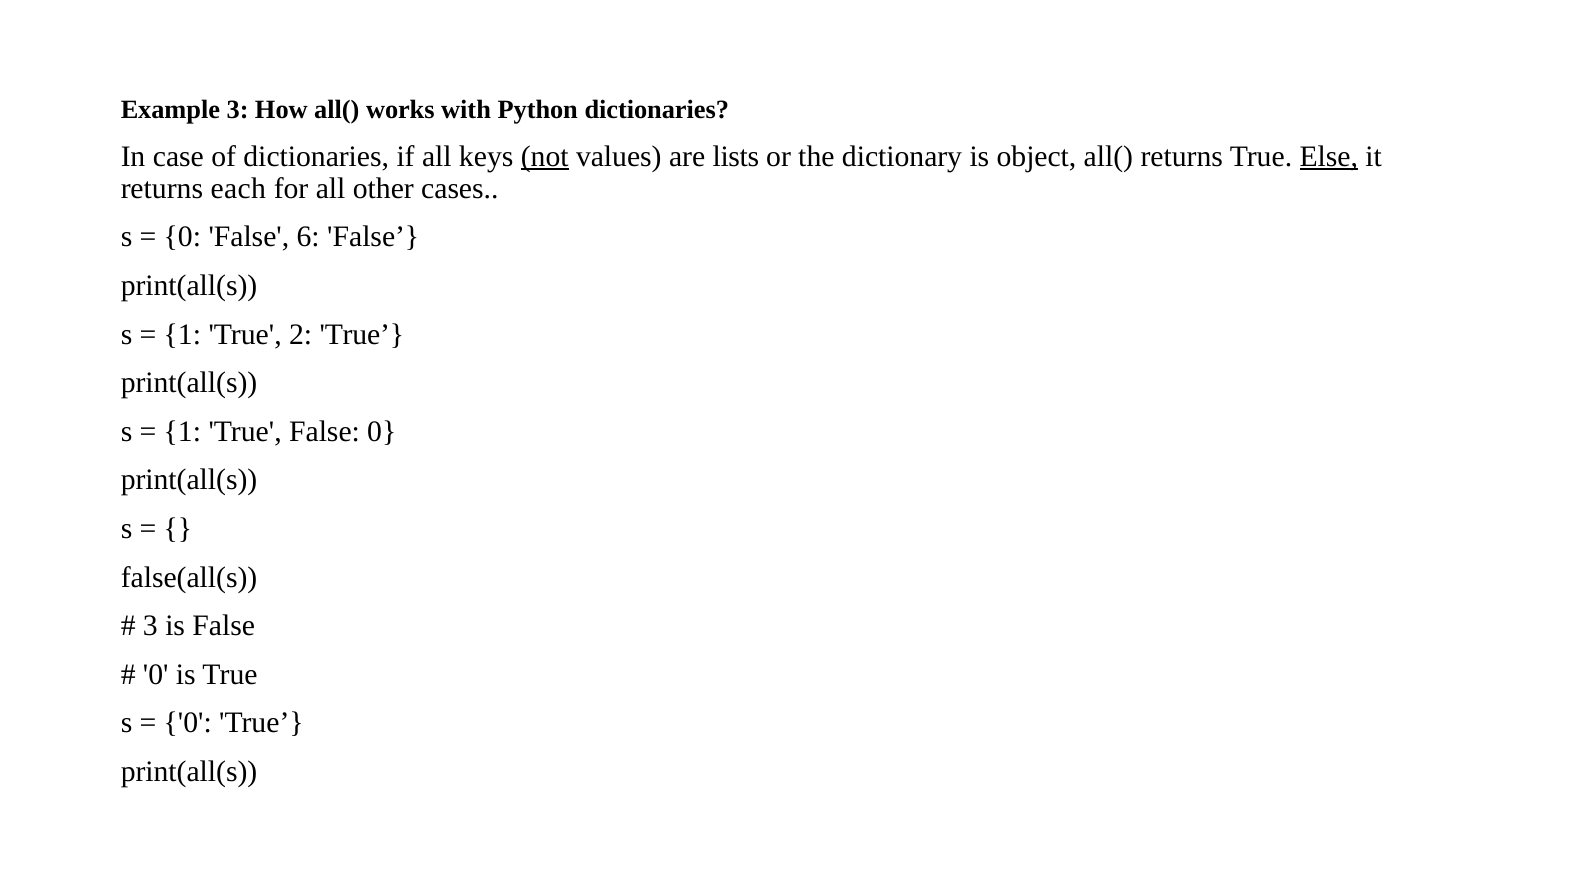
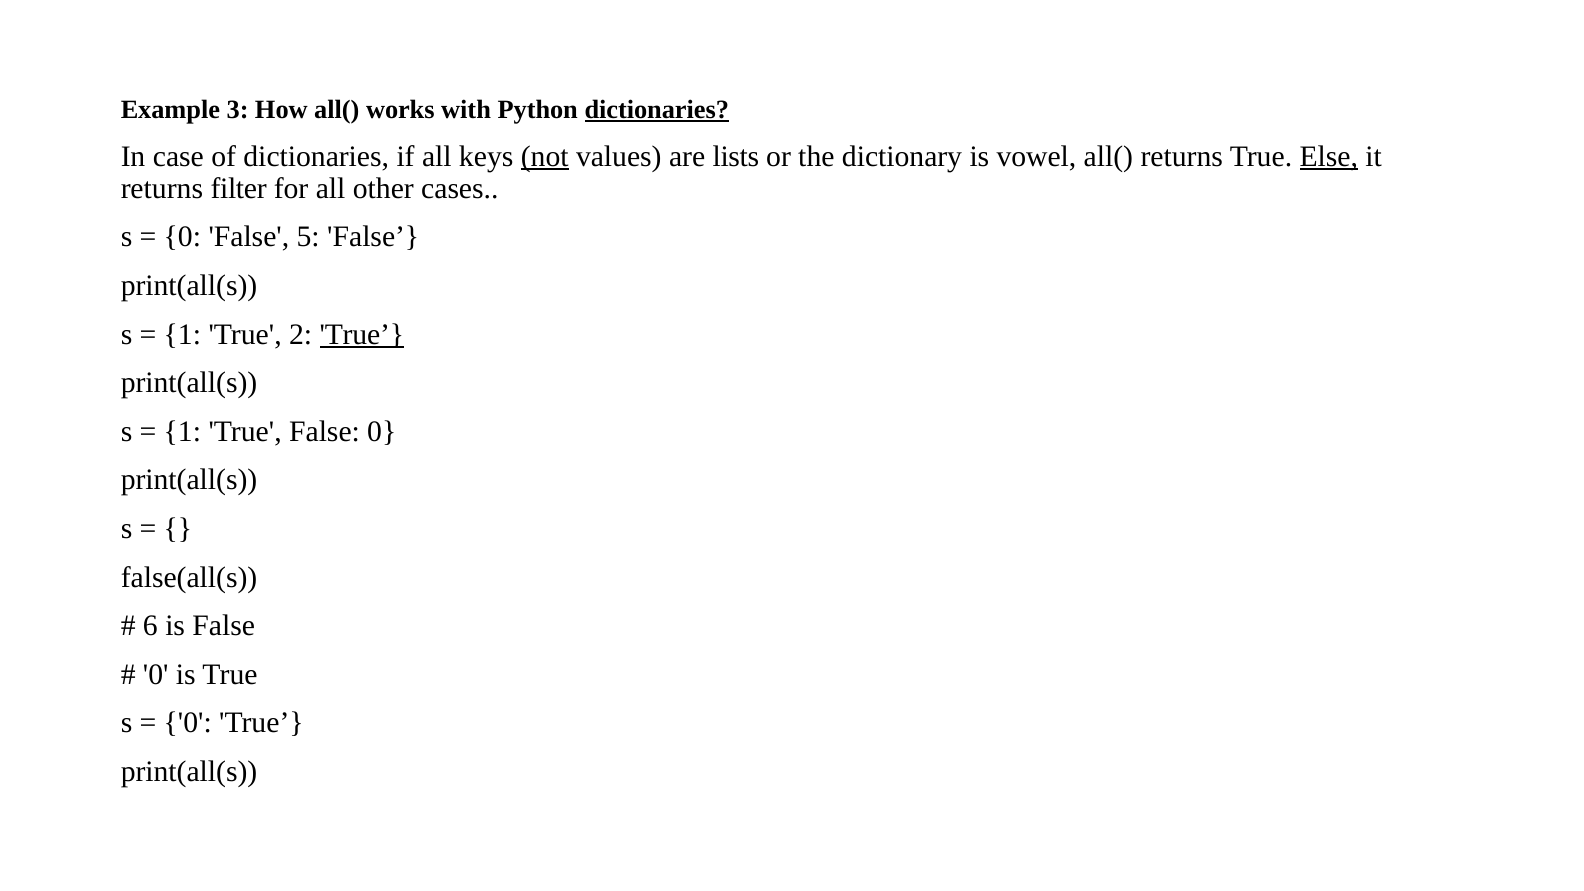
dictionaries at (657, 110) underline: none -> present
object: object -> vowel
each: each -> filter
6: 6 -> 5
True at (362, 334) underline: none -> present
3 at (150, 626): 3 -> 6
